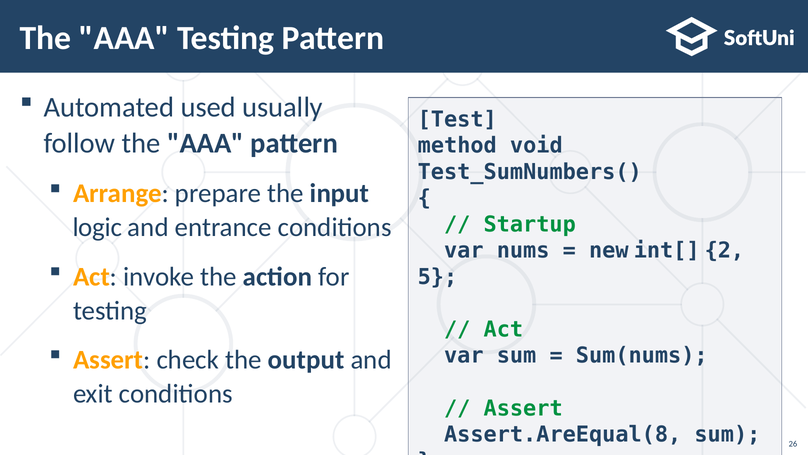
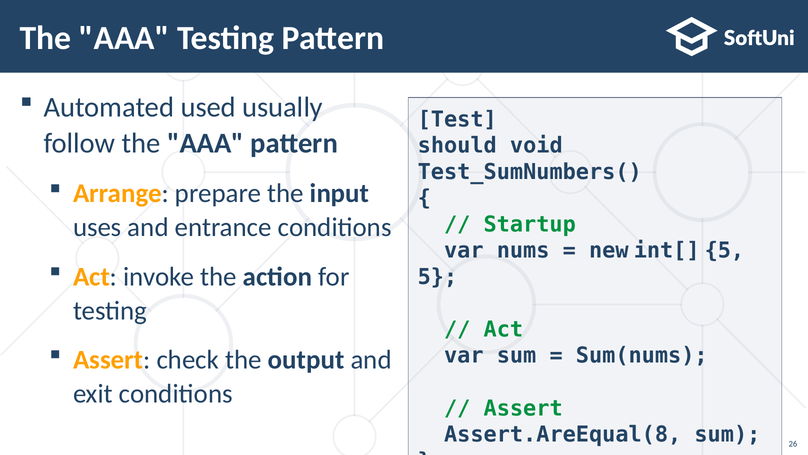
method: method -> should
logic: logic -> uses
int[ 2: 2 -> 5
